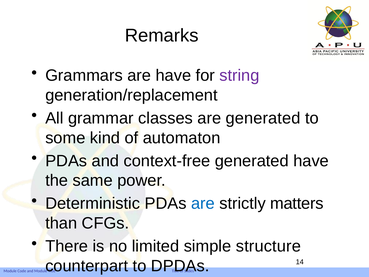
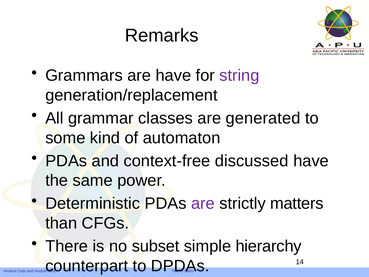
context-free generated: generated -> discussed
are at (203, 203) colour: blue -> purple
limited: limited -> subset
structure: structure -> hierarchy
